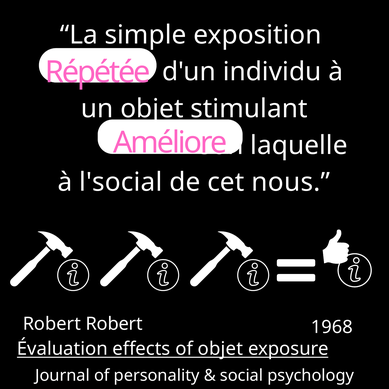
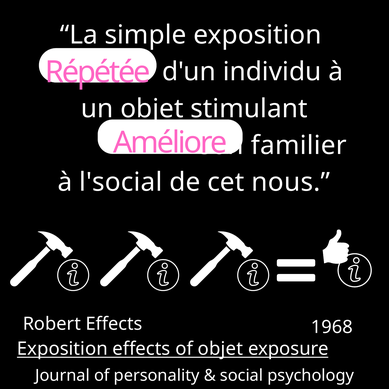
laquelle: laquelle -> familier
Robert Robert: Robert -> Effects
Évaluation at (62, 349): Évaluation -> Exposition
